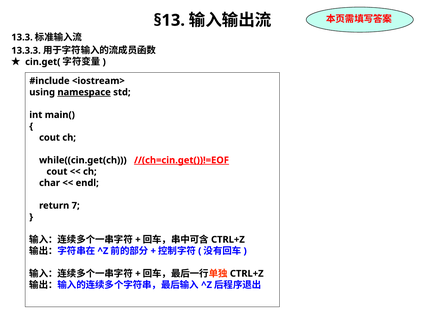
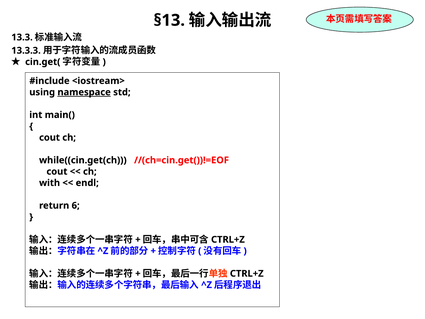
//(ch=cin.get())!=EOF underline: present -> none
char: char -> with
7: 7 -> 6
